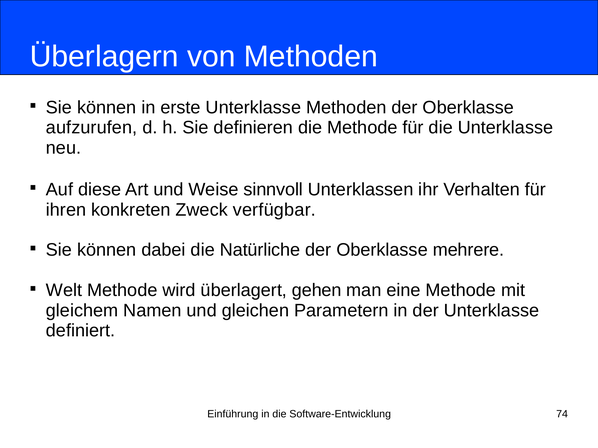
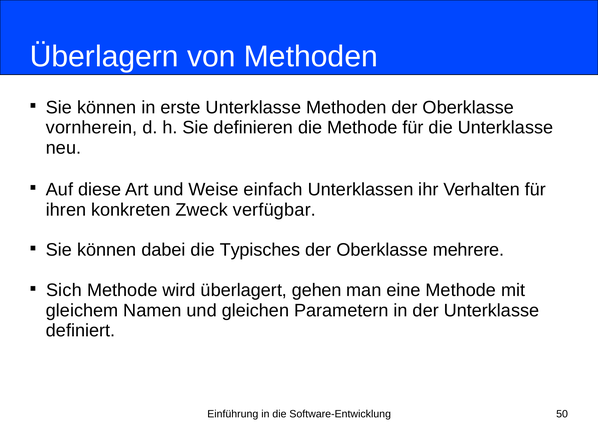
aufzurufen: aufzurufen -> vornherein
sinnvoll: sinnvoll -> einfach
Natürliche: Natürliche -> Typisches
Welt: Welt -> Sich
74: 74 -> 50
